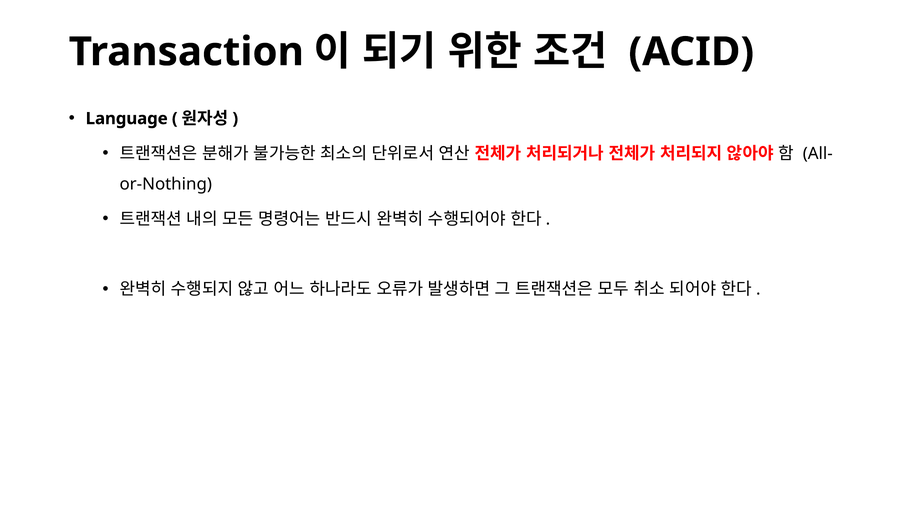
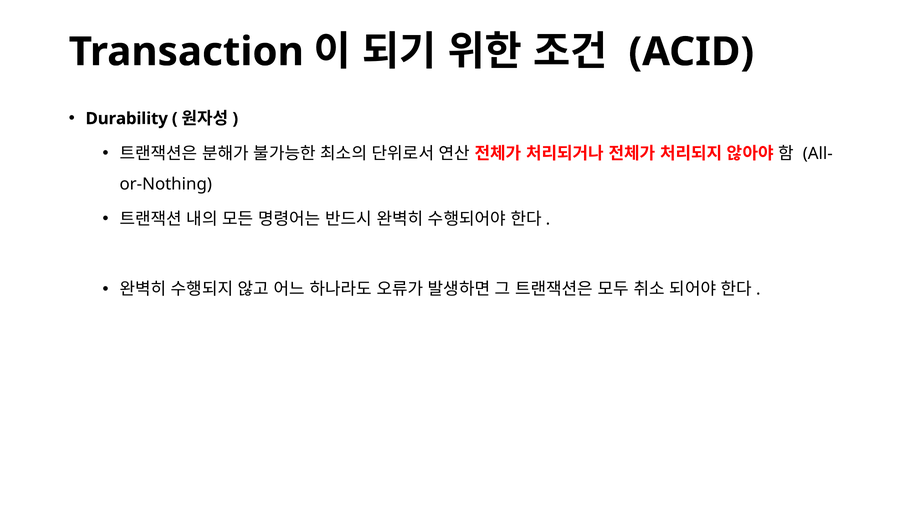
Language: Language -> Durability
